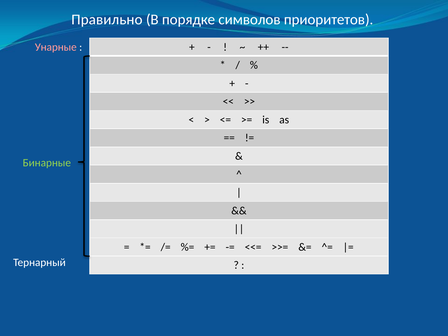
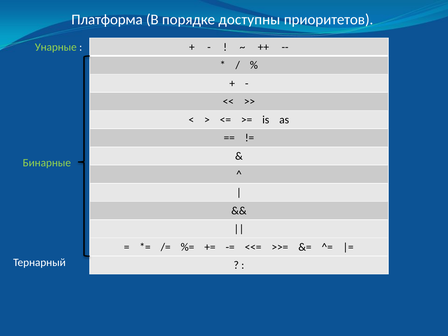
Правильно: Правильно -> Платформа
символов: символов -> доступны
Унарные colour: pink -> light green
